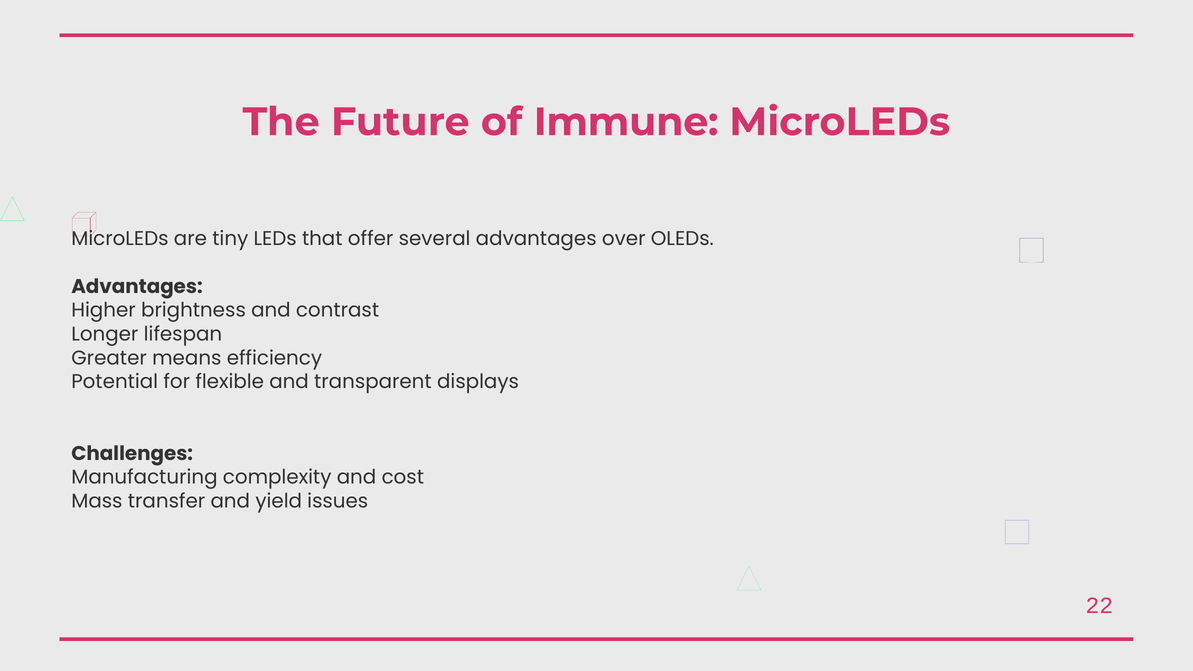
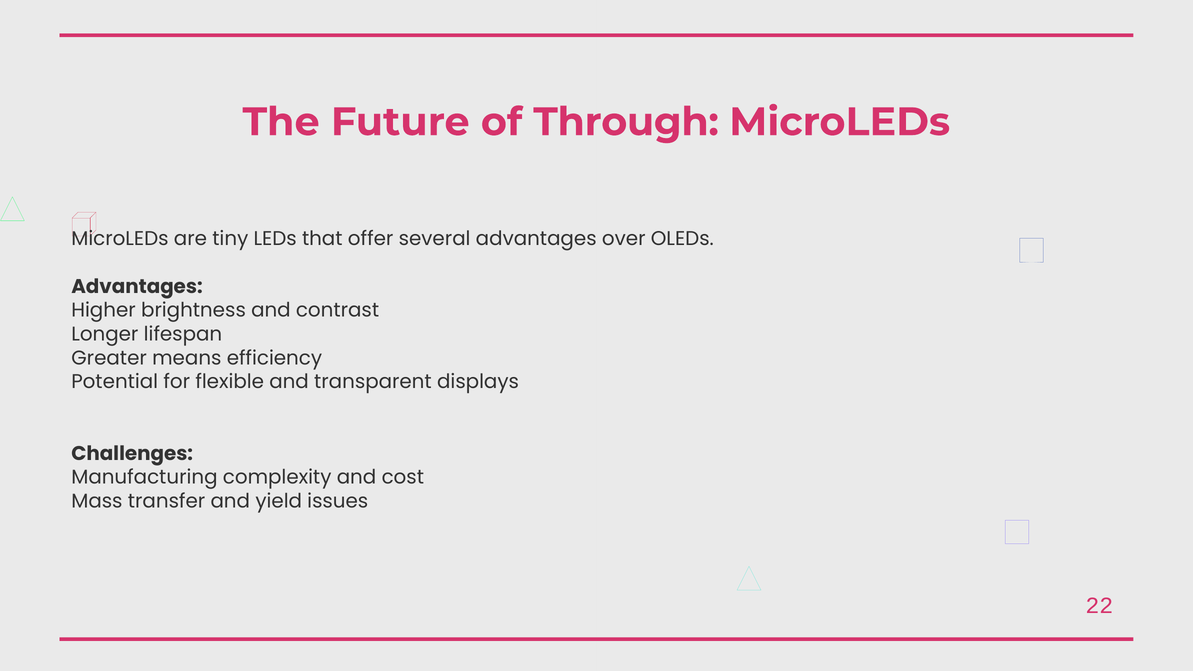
Immune: Immune -> Through
